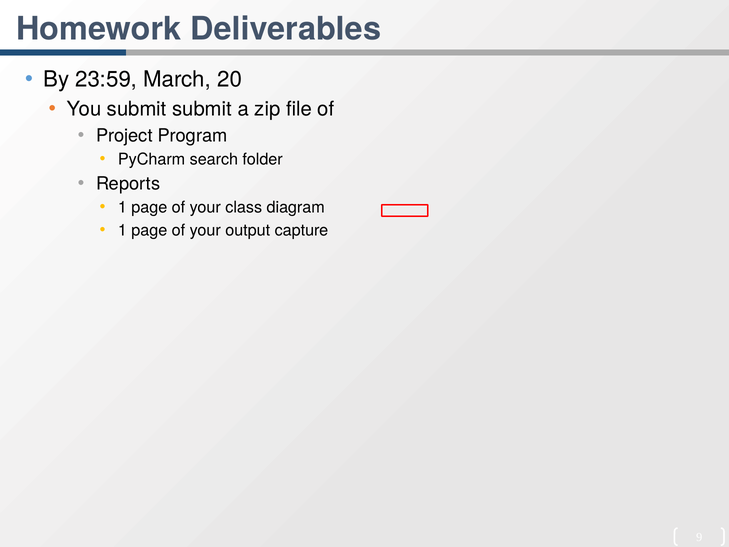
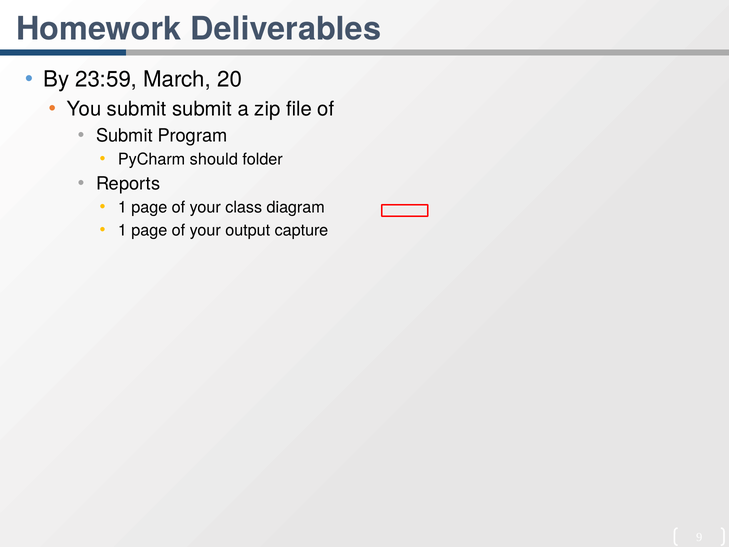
Project at (124, 136): Project -> Submit
search: search -> should
